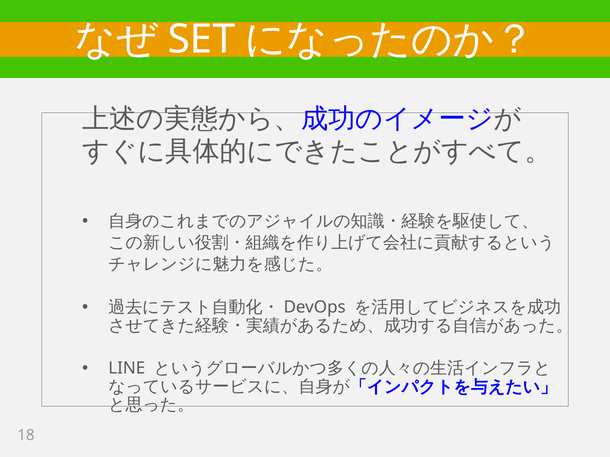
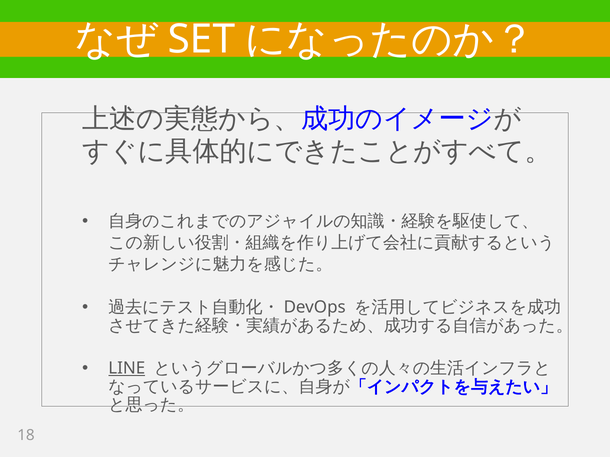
LINE underline: none -> present
